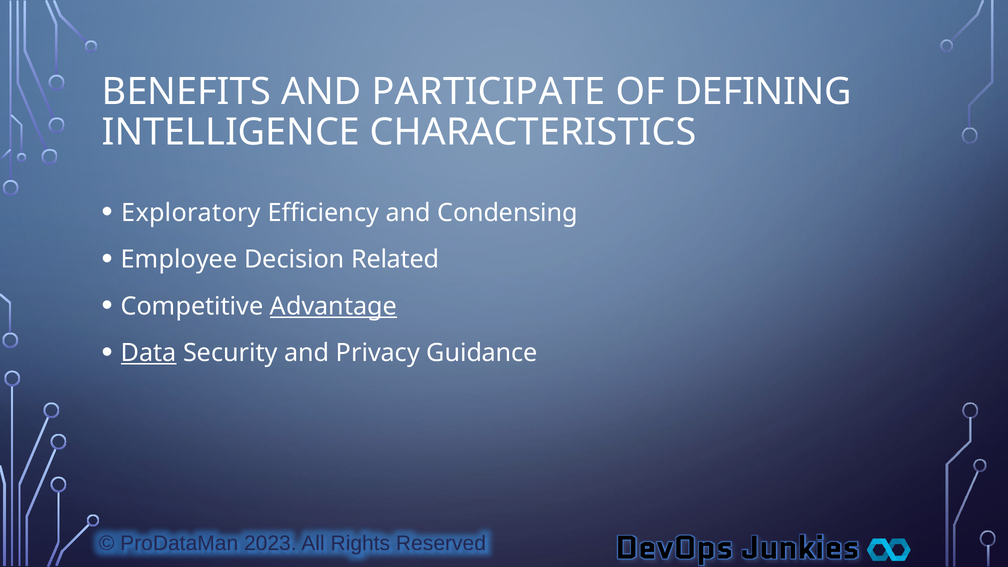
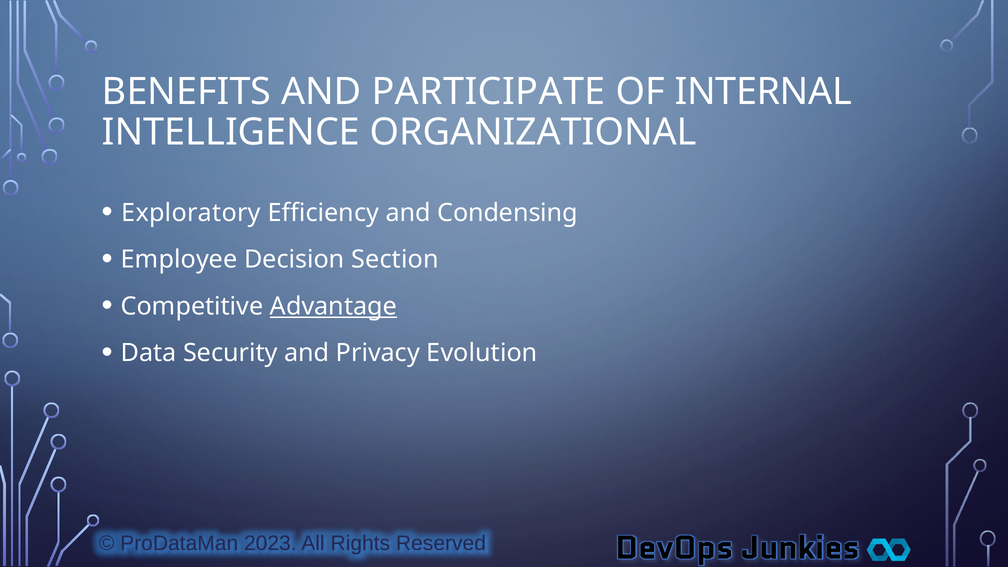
DEFINING: DEFINING -> INTERNAL
CHARACTERISTICS: CHARACTERISTICS -> ORGANIZATIONAL
Related: Related -> Section
Data underline: present -> none
Guidance: Guidance -> Evolution
